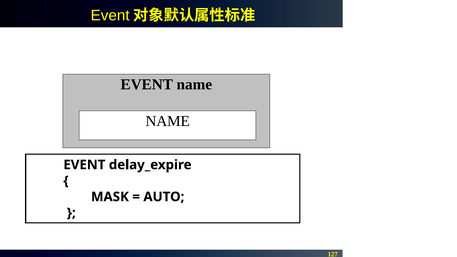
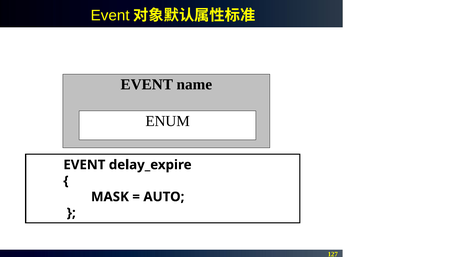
NAME at (168, 121): NAME -> ENUM
